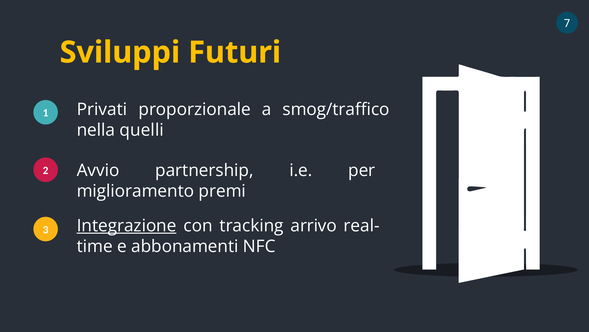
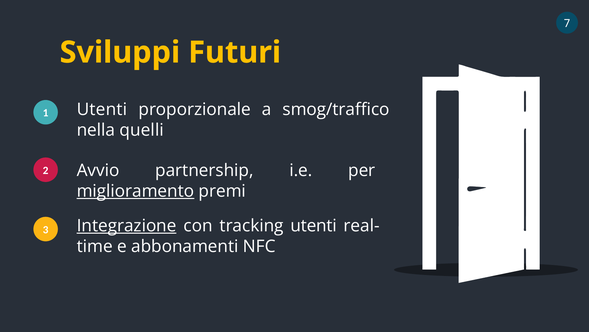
Privati at (102, 109): Privati -> Utenti
miglioramento underline: none -> present
tracking arrivo: arrivo -> utenti
